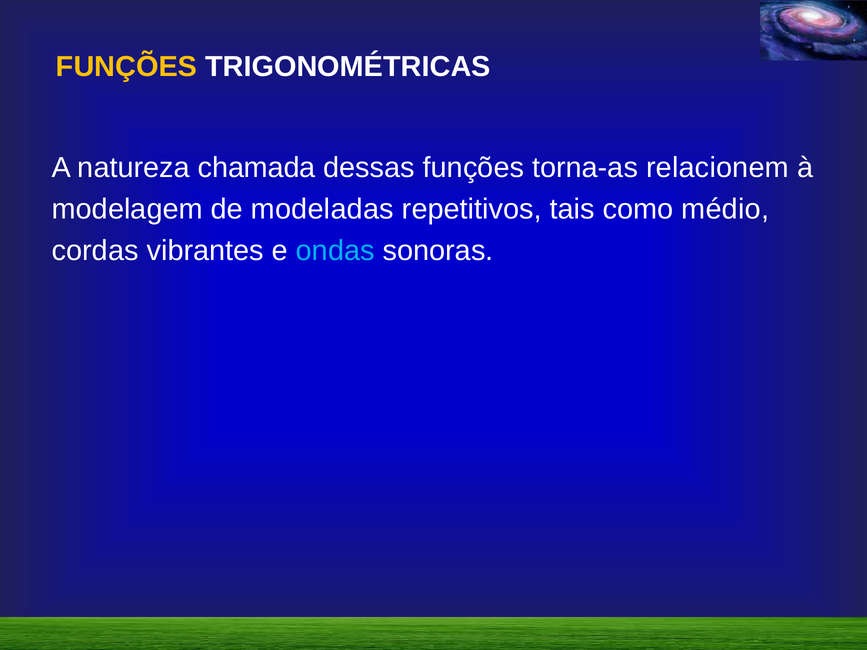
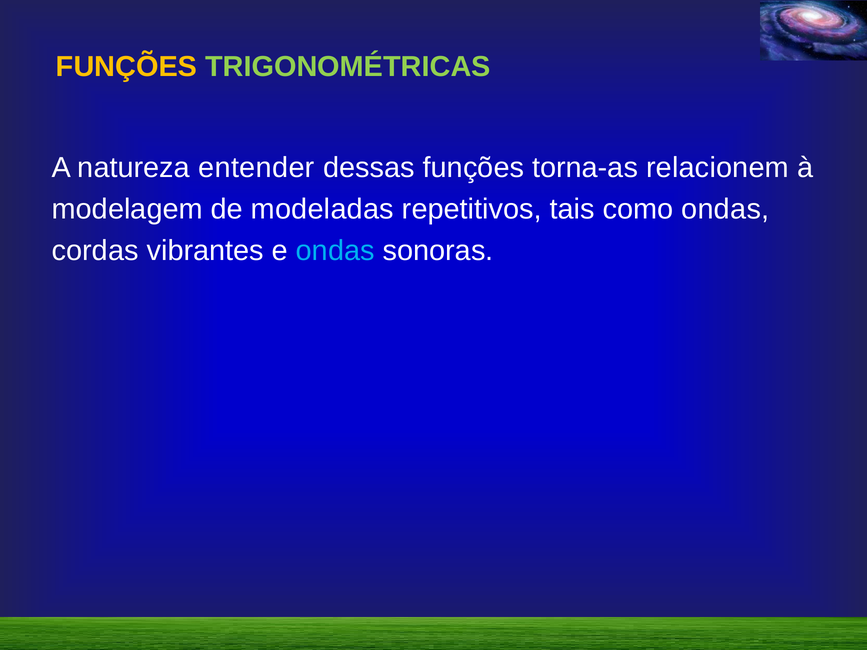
TRIGONOMÉTRICAS colour: white -> light green
chamada: chamada -> entender
como médio: médio -> ondas
